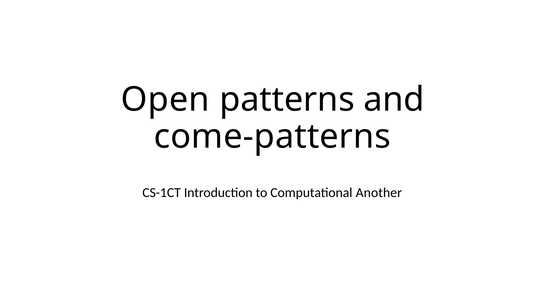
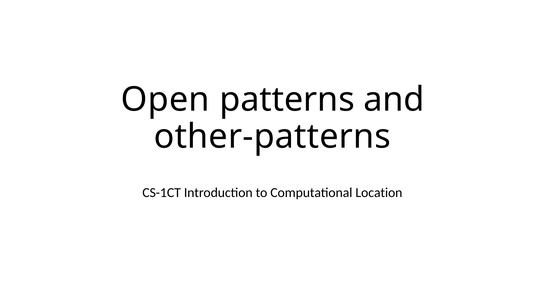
come-patterns: come-patterns -> other-patterns
Another: Another -> Location
